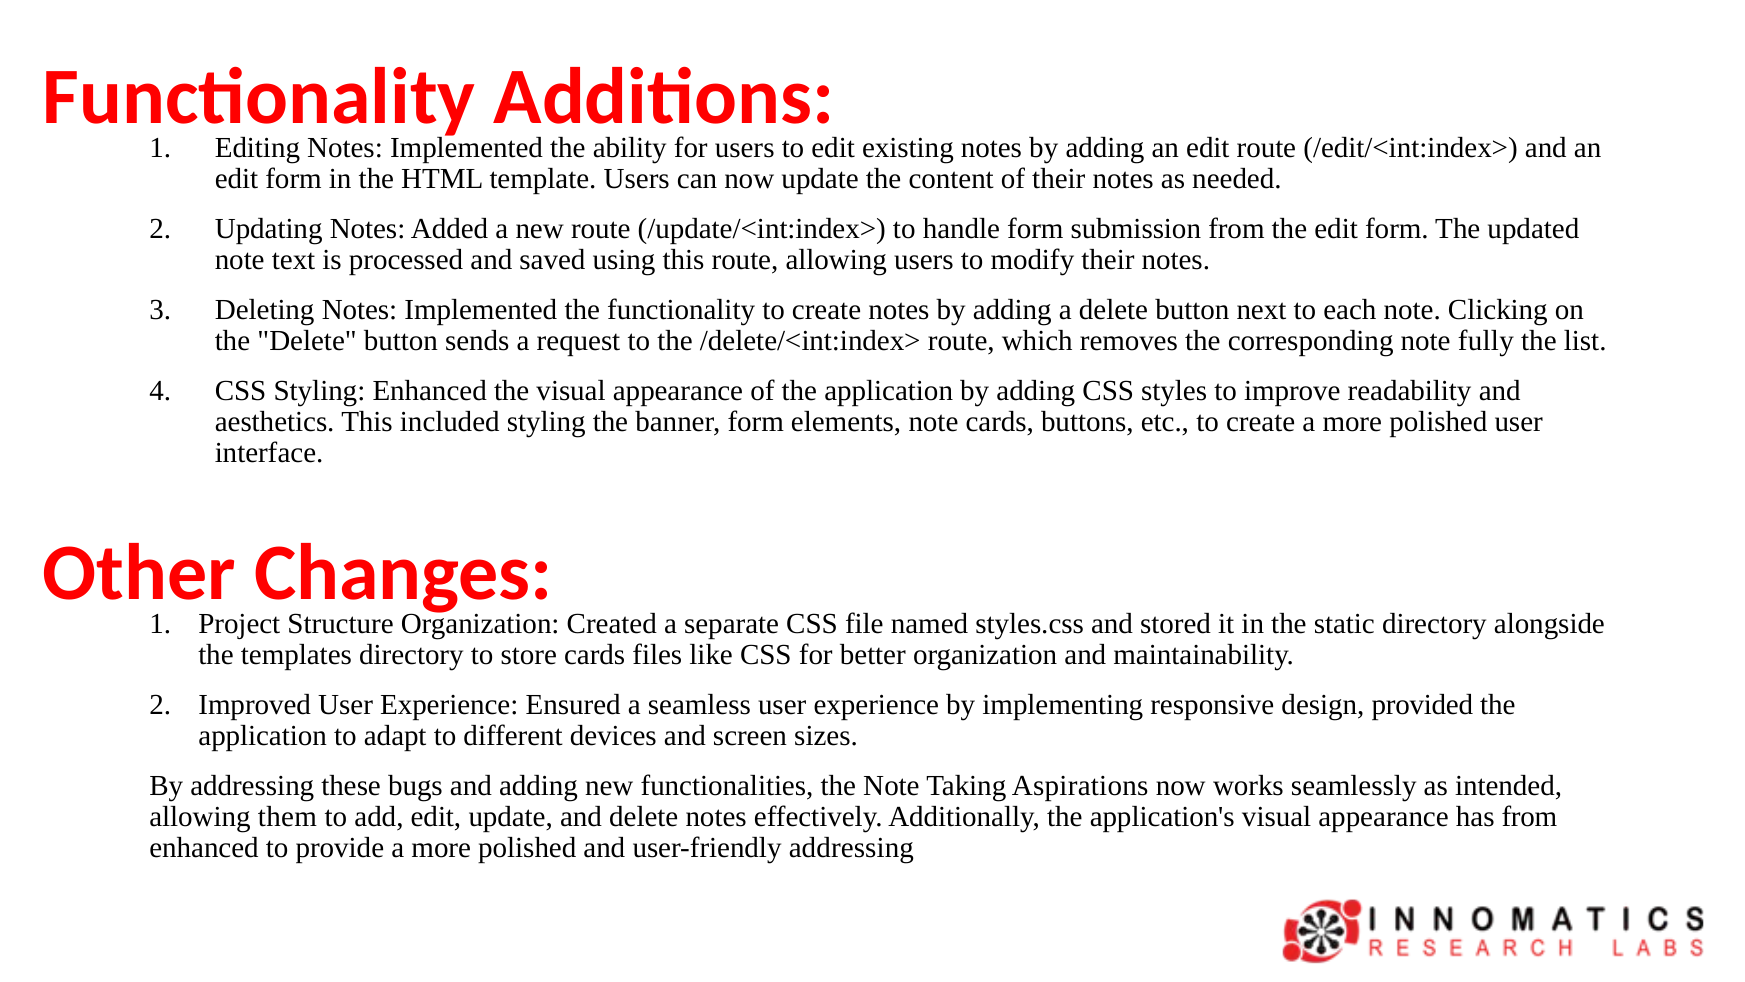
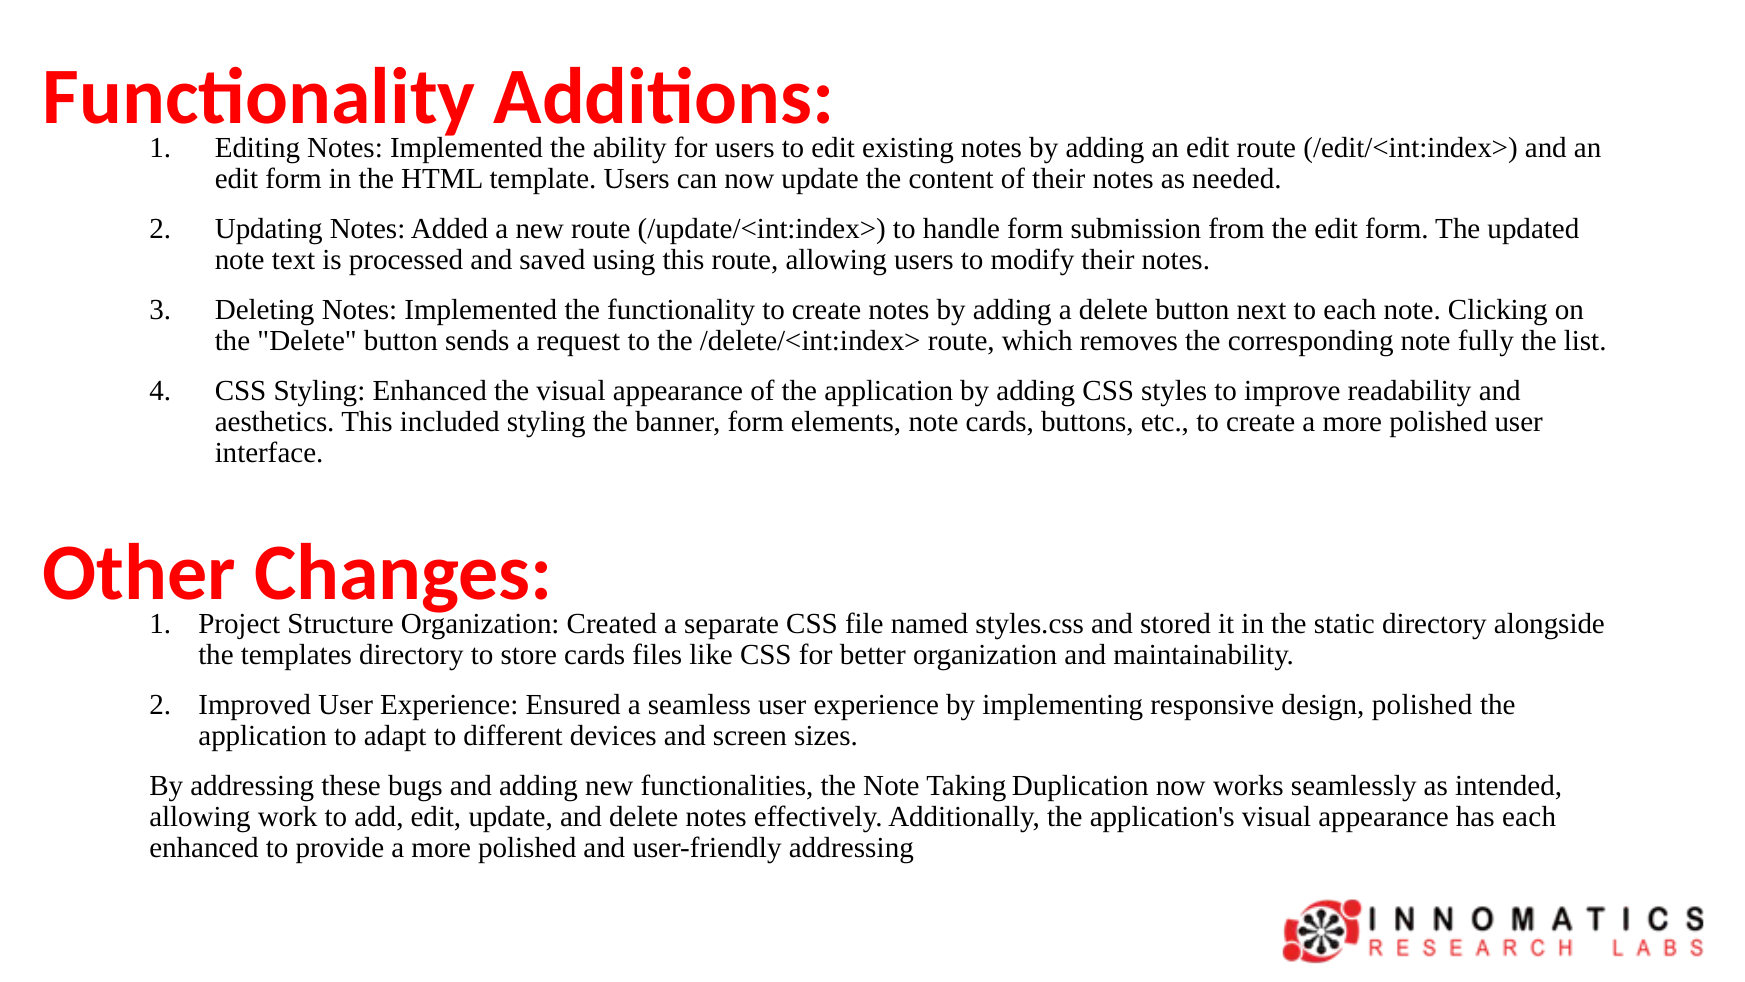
design provided: provided -> polished
Aspirations: Aspirations -> Duplication
them: them -> work
has from: from -> each
